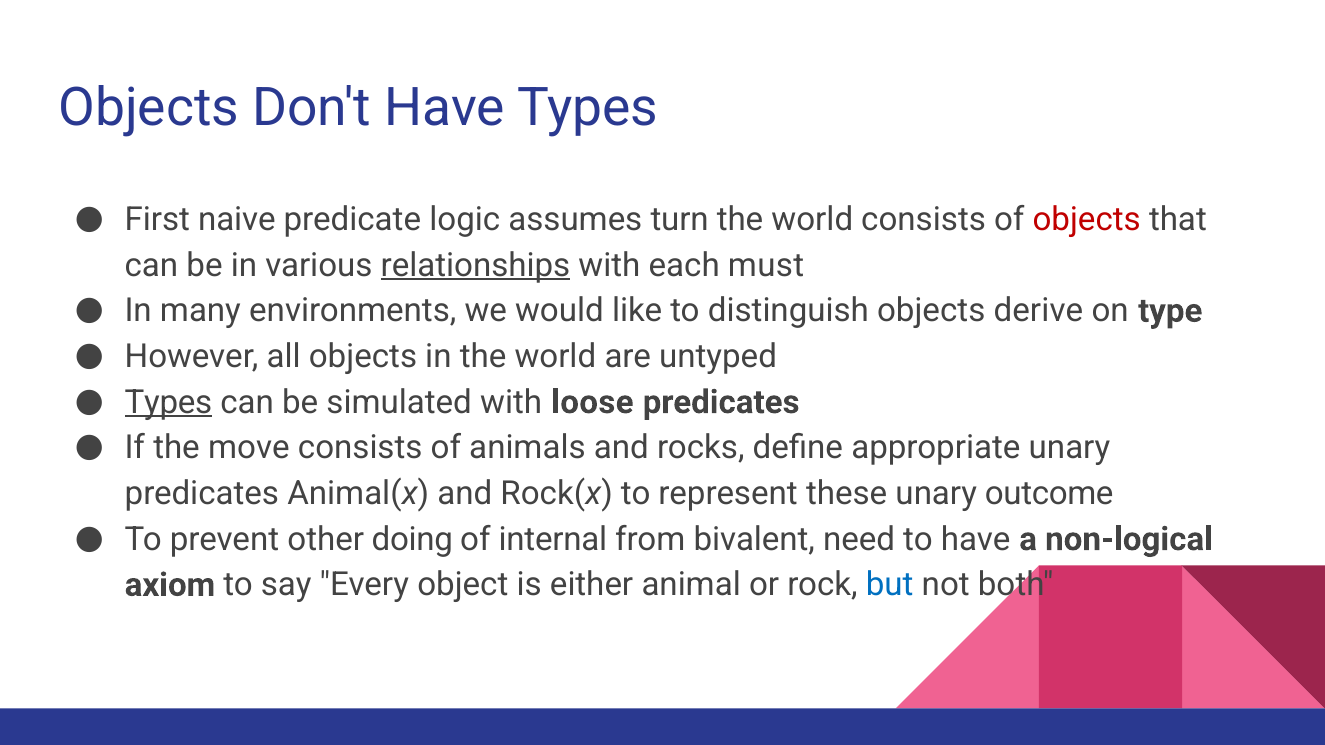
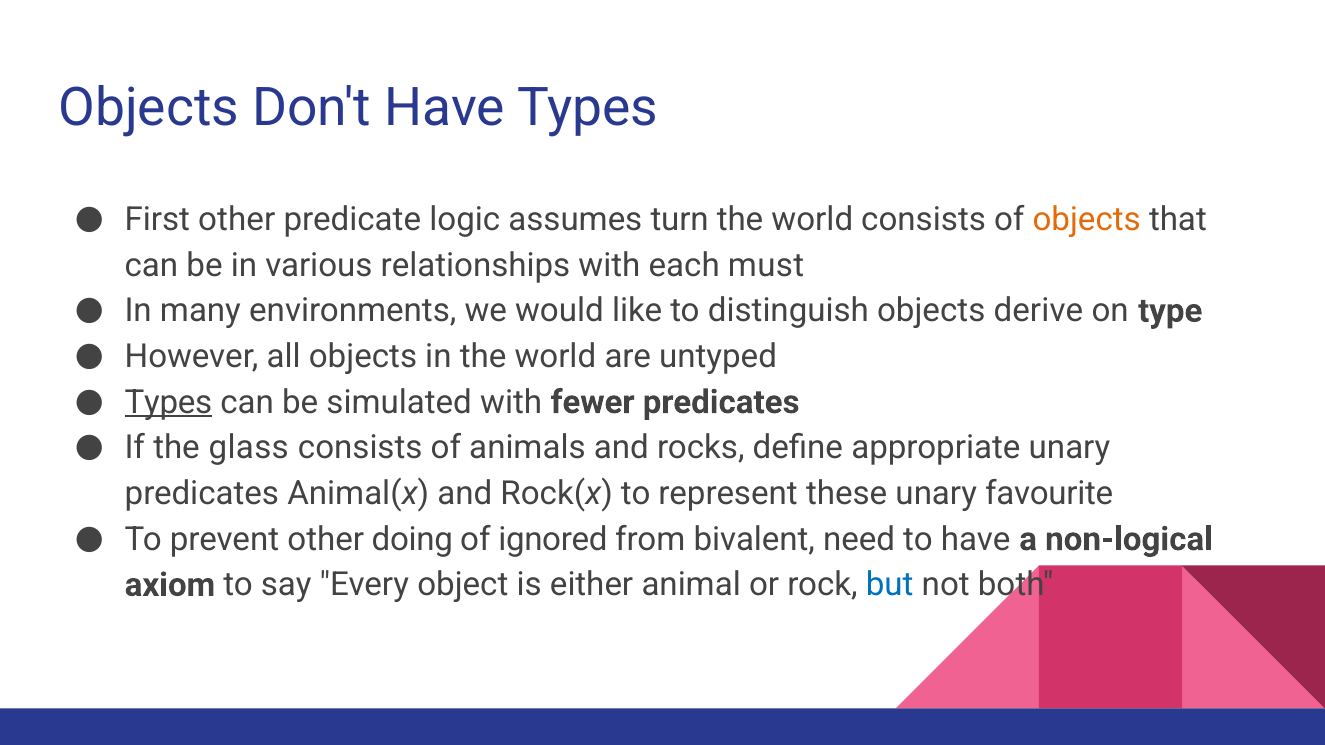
First naive: naive -> other
objects at (1087, 220) colour: red -> orange
relationships underline: present -> none
loose: loose -> fewer
move: move -> glass
outcome: outcome -> favourite
internal: internal -> ignored
